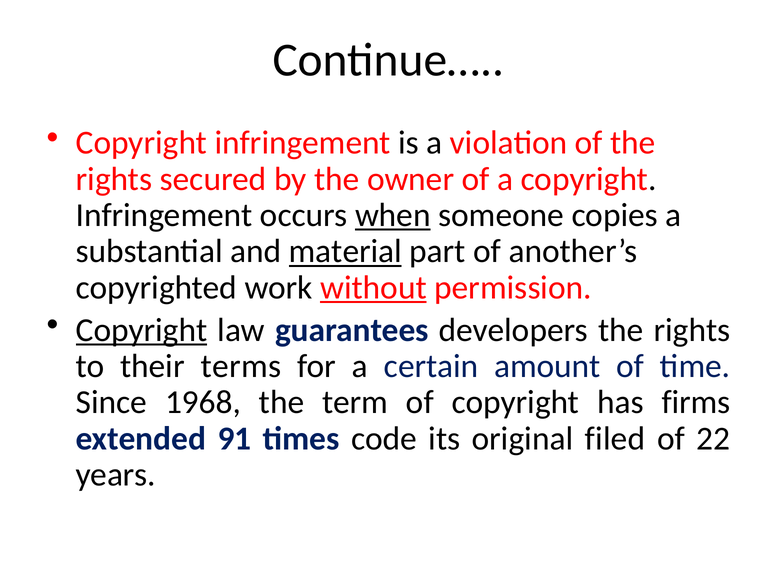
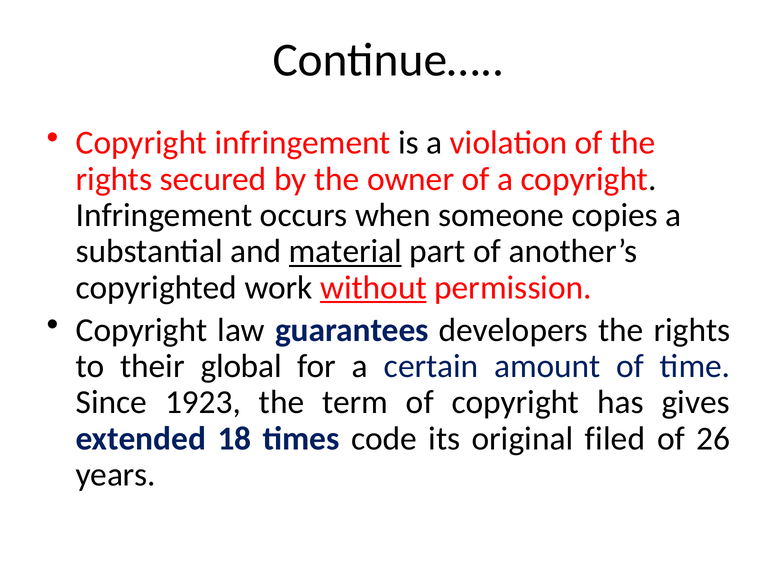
when underline: present -> none
Copyright at (141, 330) underline: present -> none
terms: terms -> global
1968: 1968 -> 1923
firms: firms -> gives
91: 91 -> 18
22: 22 -> 26
